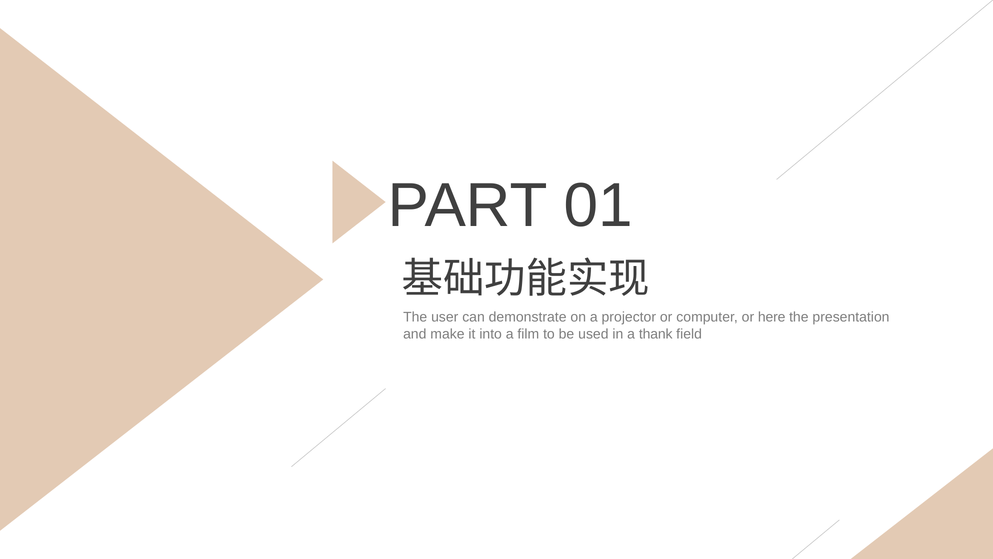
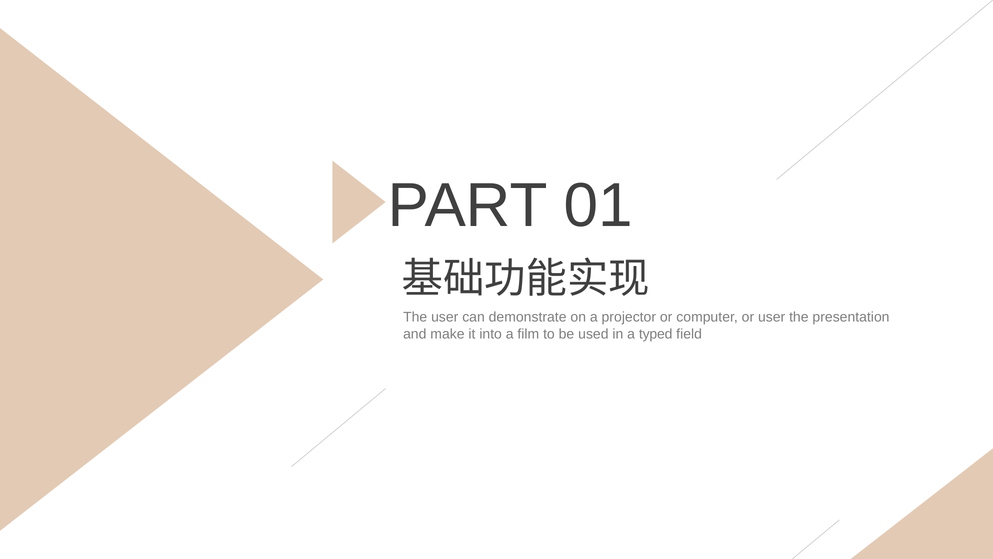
or here: here -> user
thank: thank -> typed
